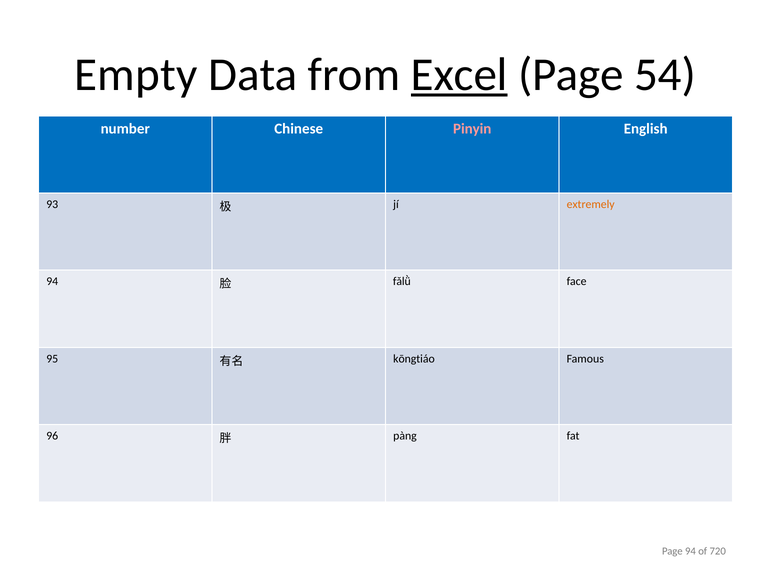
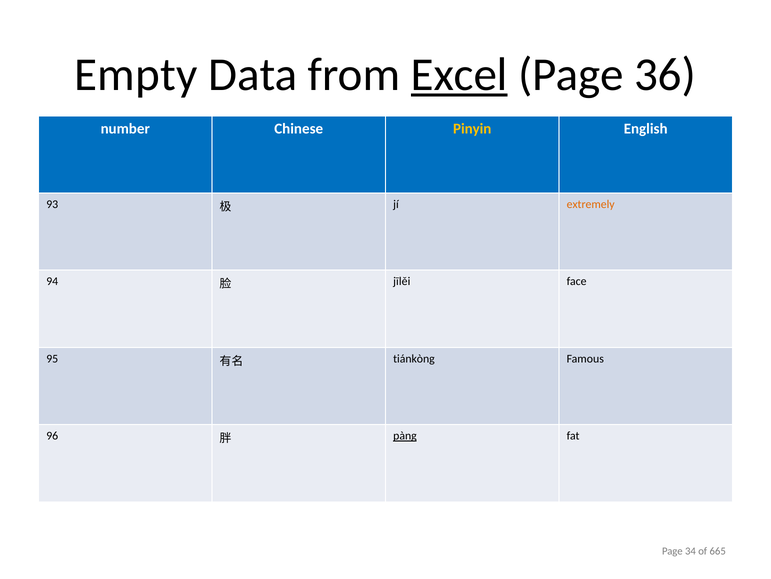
54: 54 -> 36
Pinyin colour: pink -> yellow
fǎlǜ: fǎlǜ -> jīlěi
kōngtiáo: kōngtiáo -> tiánkòng
pàng underline: none -> present
Page 94: 94 -> 34
720: 720 -> 665
